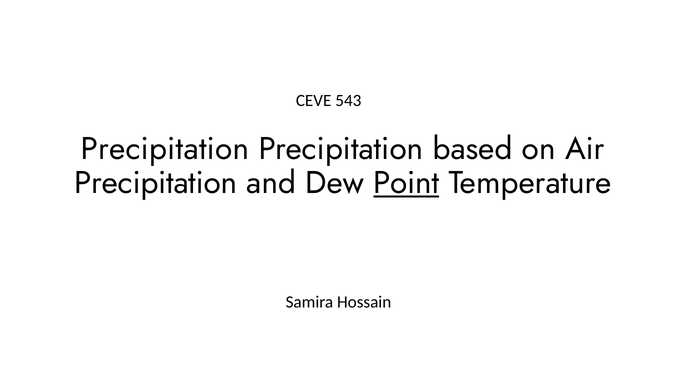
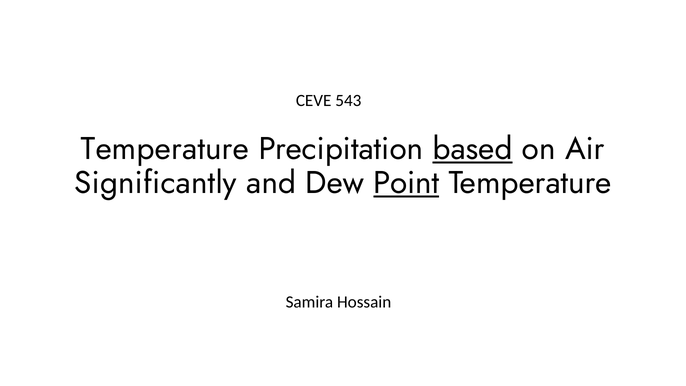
Precipitation at (165, 149): Precipitation -> Temperature
based underline: none -> present
Precipitation at (156, 183): Precipitation -> Significantly
